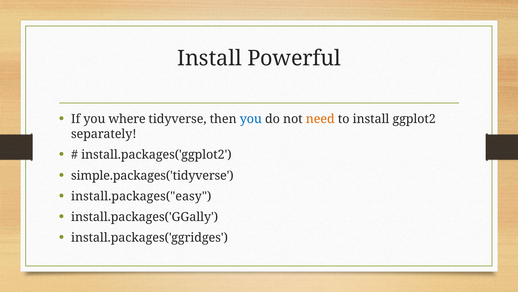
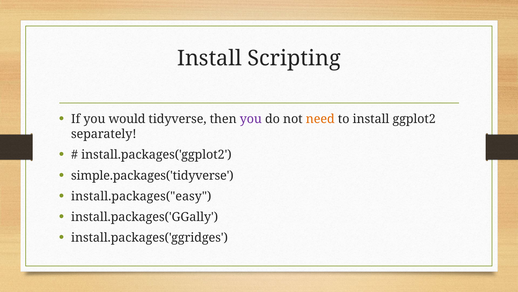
Powerful: Powerful -> Scripting
where: where -> would
you at (251, 119) colour: blue -> purple
